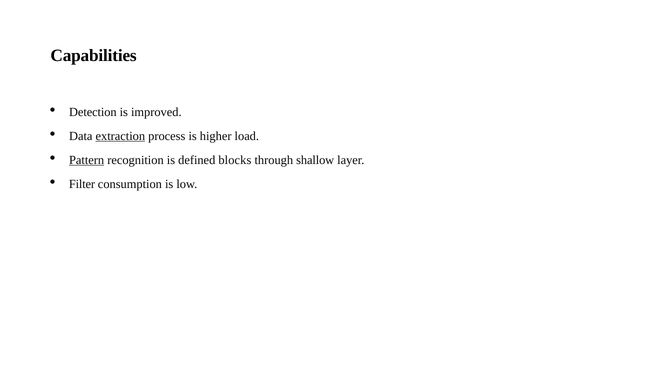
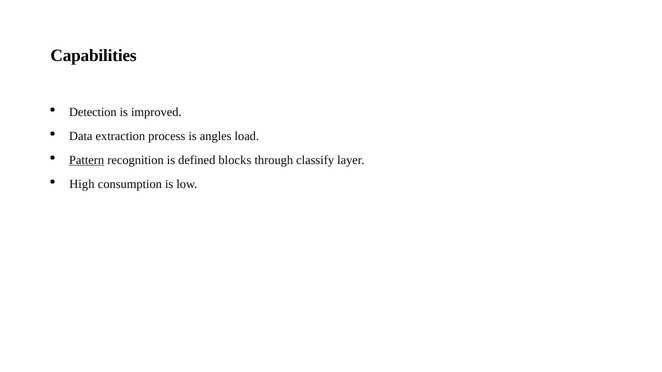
extraction underline: present -> none
higher: higher -> angles
shallow: shallow -> classify
Filter: Filter -> High
